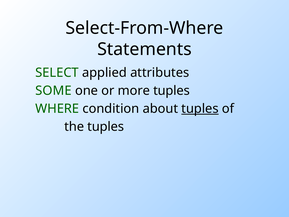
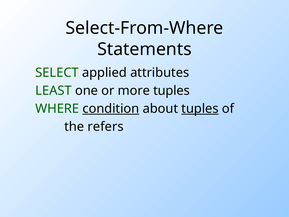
SOME: SOME -> LEAST
condition underline: none -> present
the tuples: tuples -> refers
